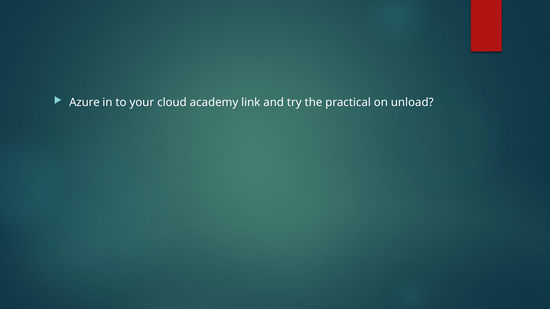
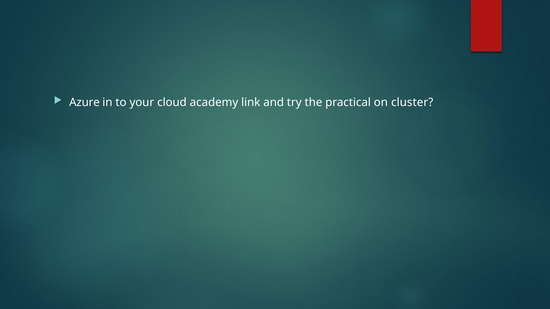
unload: unload -> cluster
